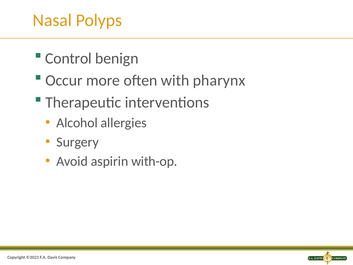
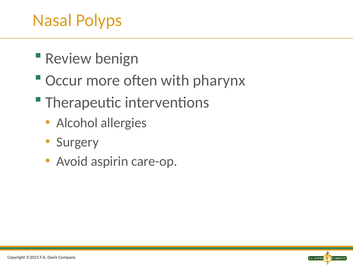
Control: Control -> Review
with-op: with-op -> care-op
